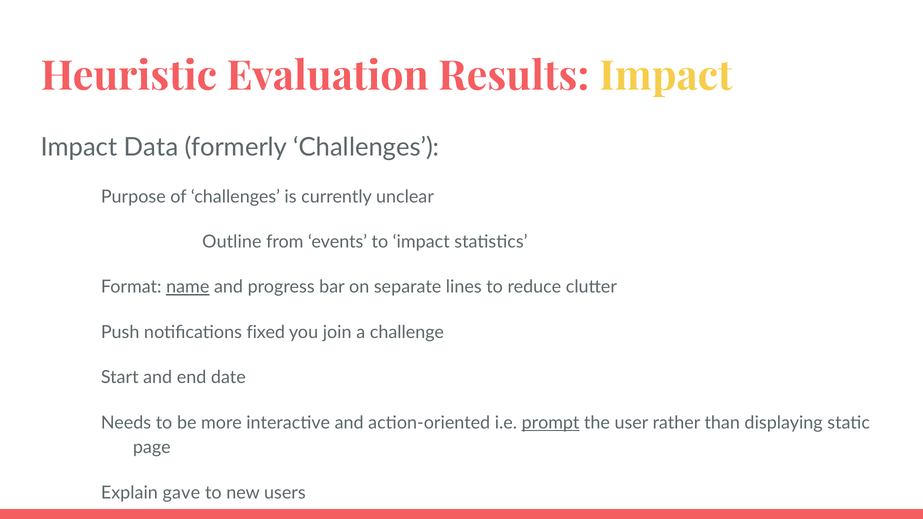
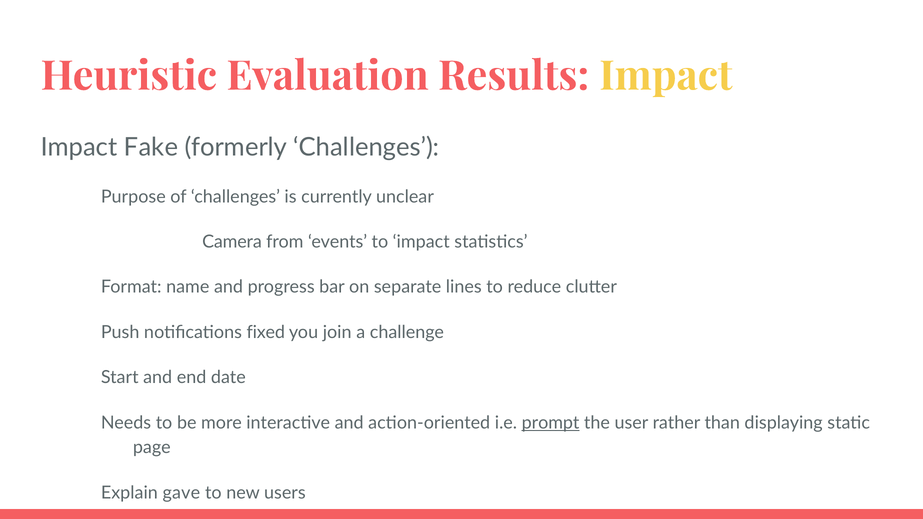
Data: Data -> Fake
Outline: Outline -> Camera
name underline: present -> none
